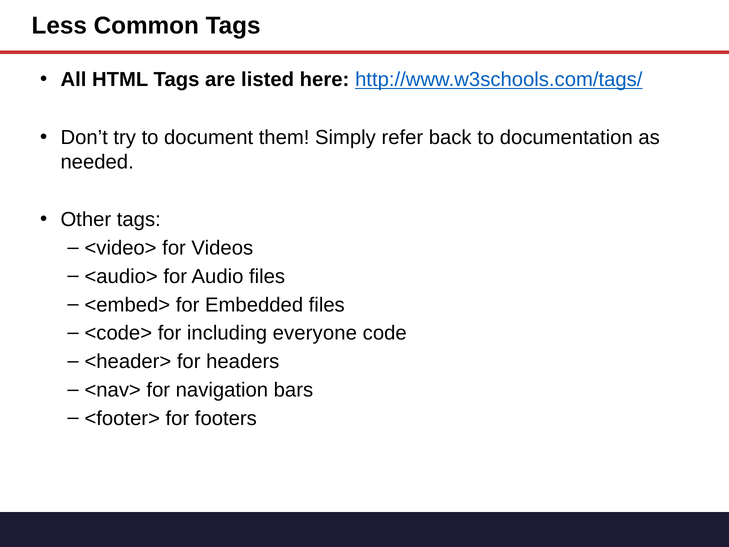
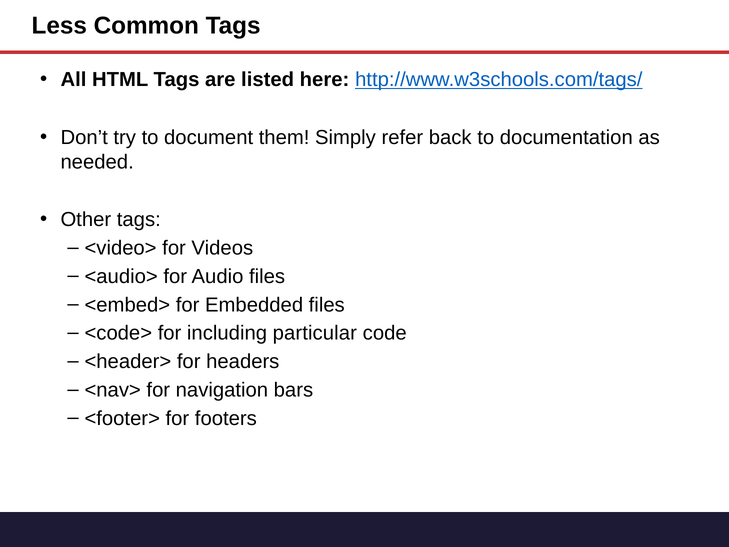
everyone: everyone -> particular
